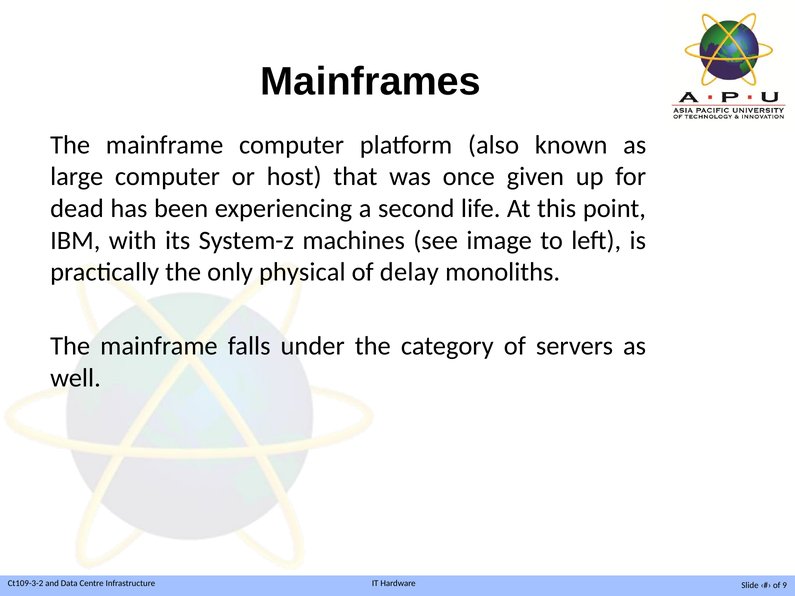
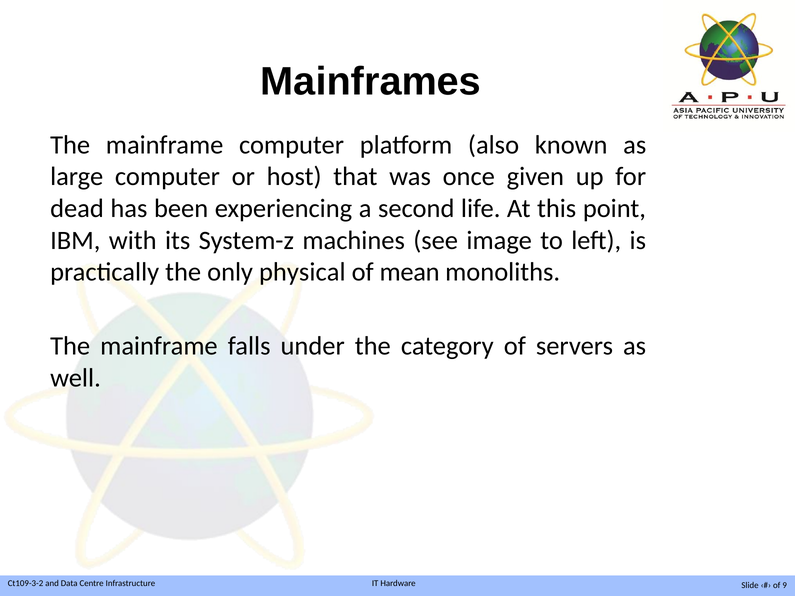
delay: delay -> mean
